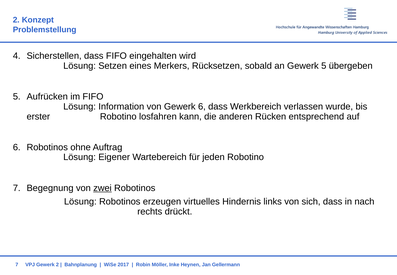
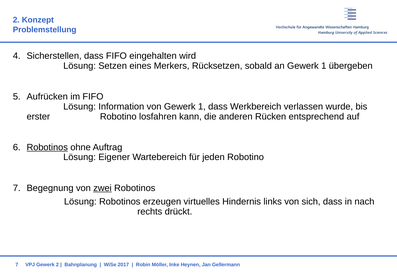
an Gewerk 5: 5 -> 1
von Gewerk 6: 6 -> 1
Robotinos at (47, 147) underline: none -> present
